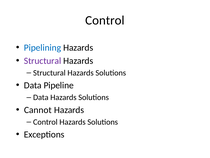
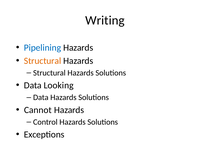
Control at (105, 20): Control -> Writing
Structural at (43, 61) colour: purple -> orange
Pipeline: Pipeline -> Looking
